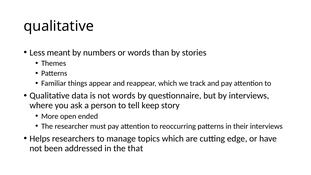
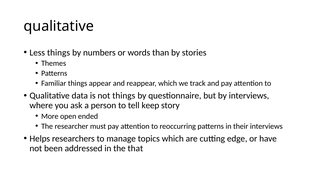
Less meant: meant -> things
not words: words -> things
